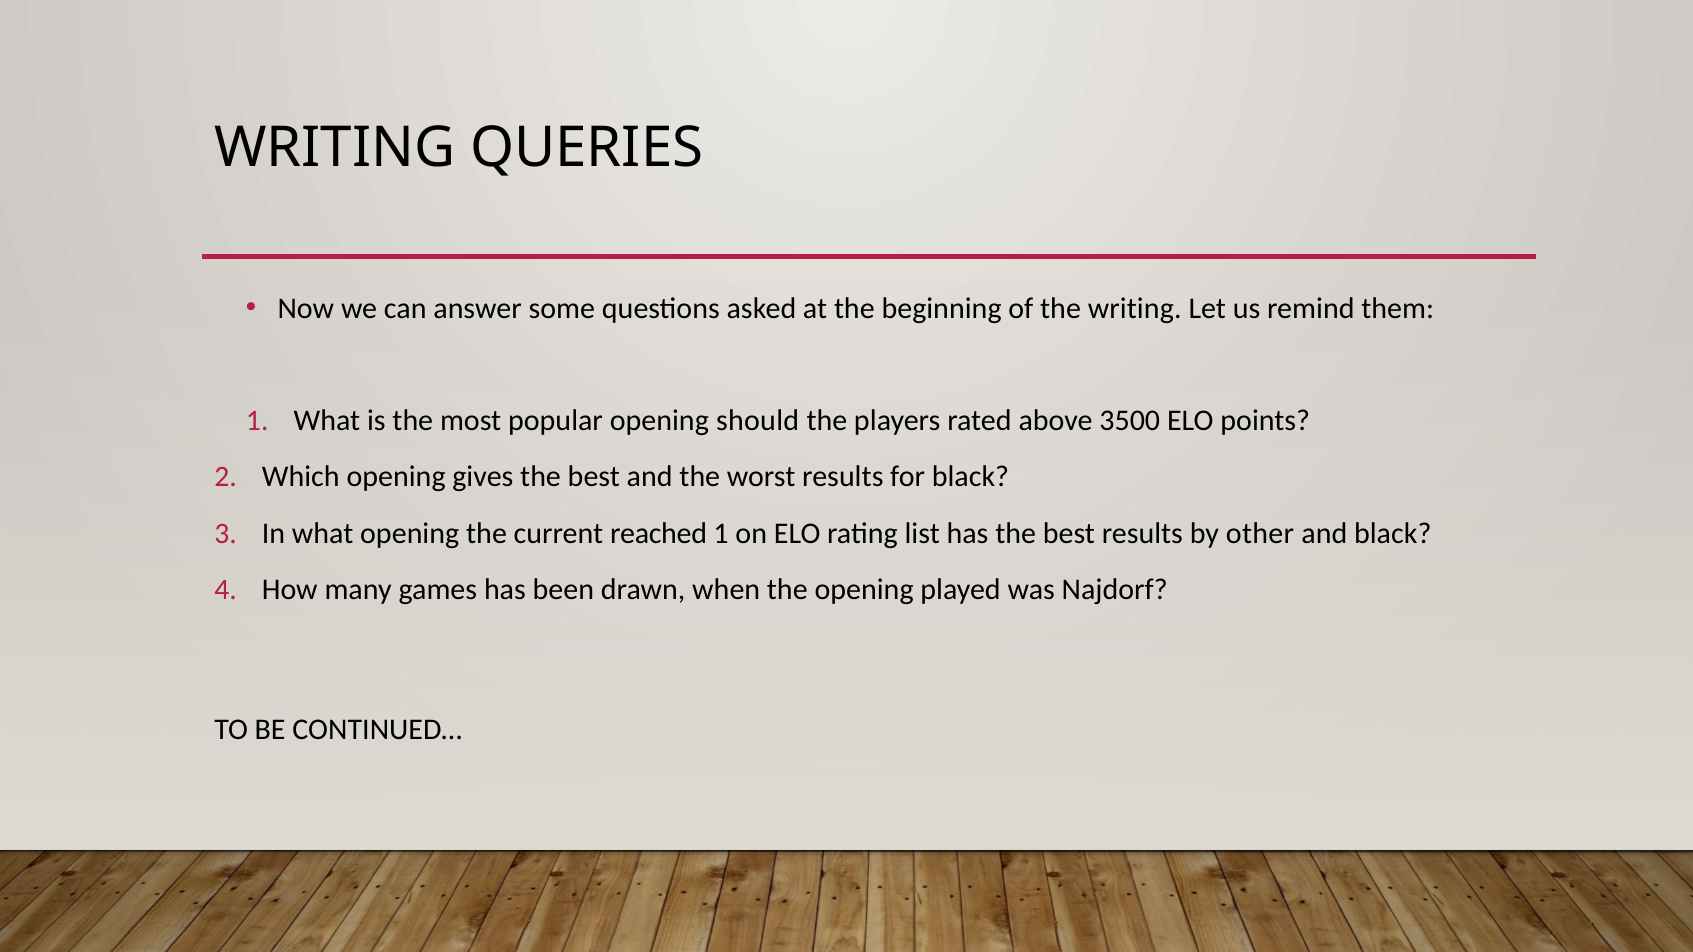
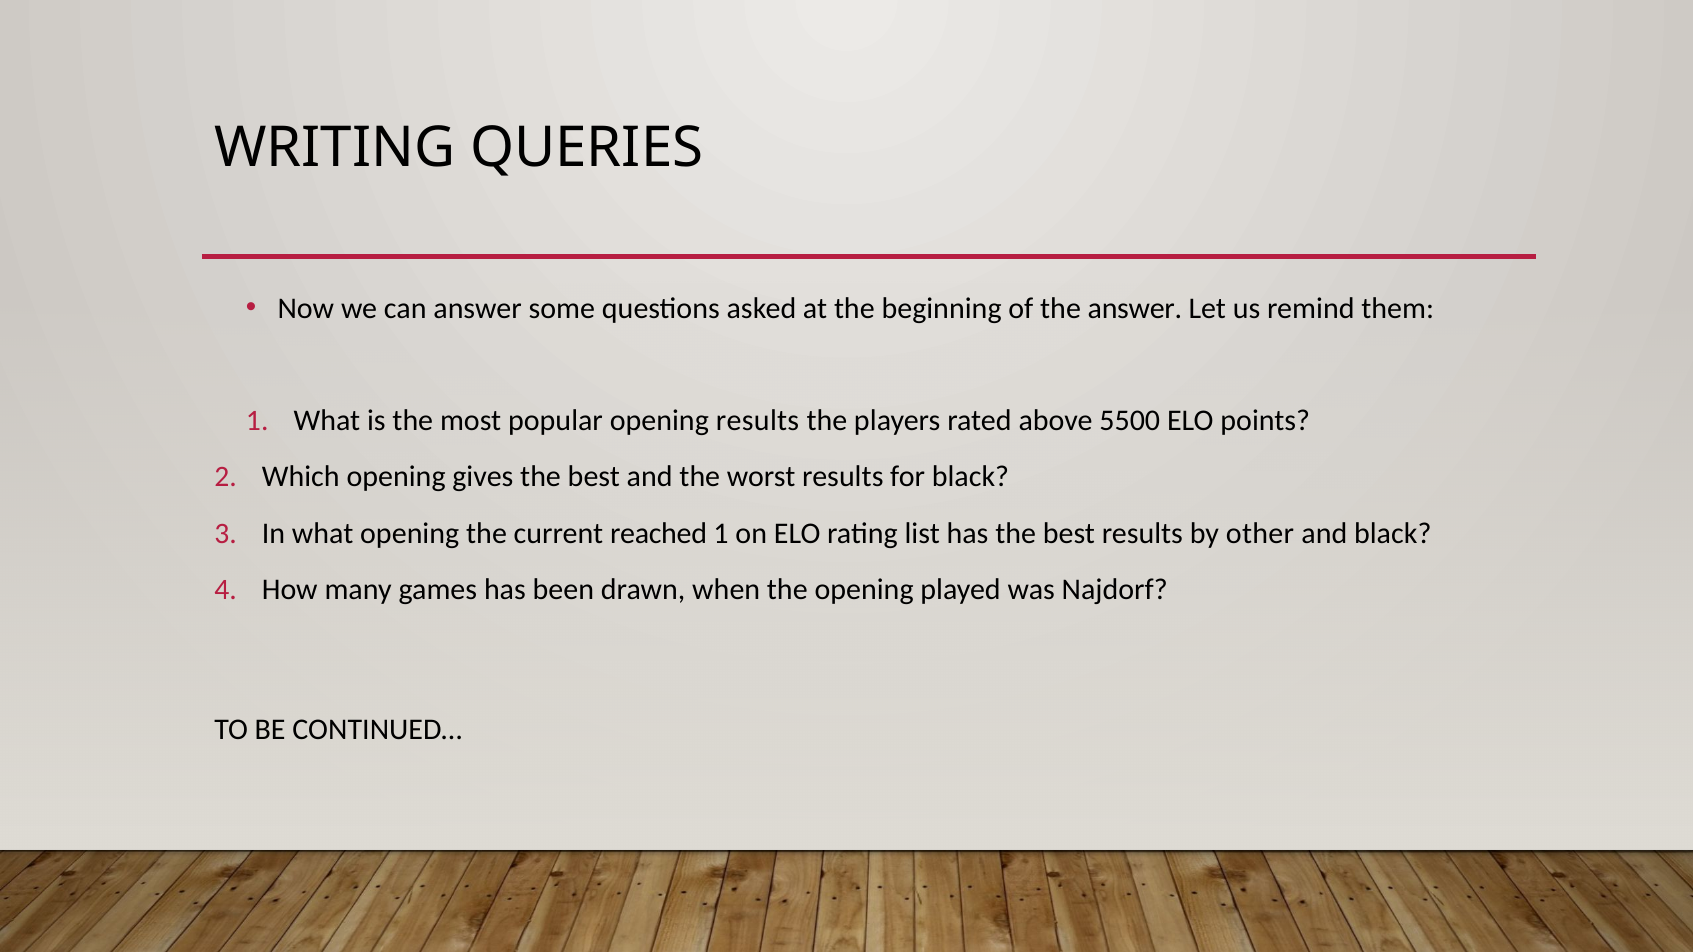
the writing: writing -> answer
opening should: should -> results
3500: 3500 -> 5500
